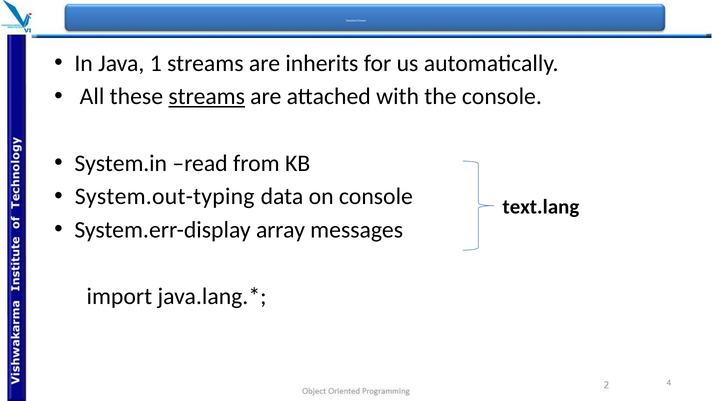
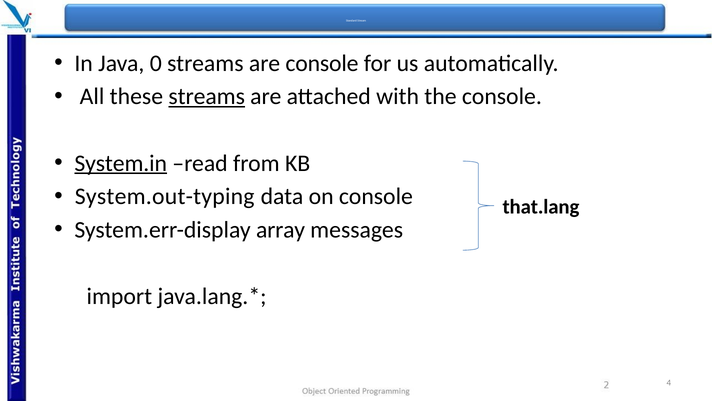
1: 1 -> 0
are inherits: inherits -> console
System.in underline: none -> present
text.lang: text.lang -> that.lang
